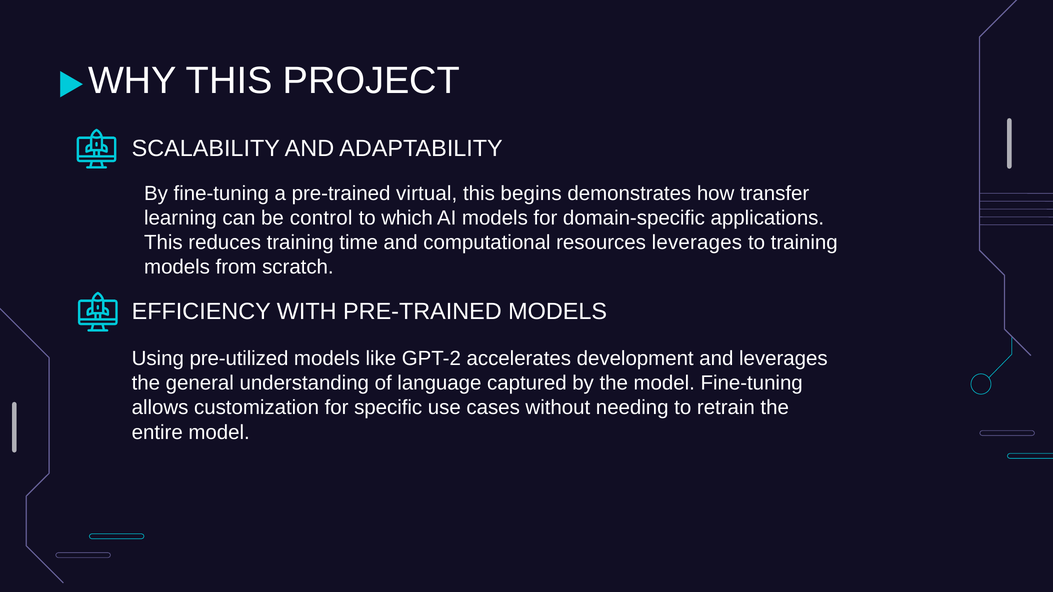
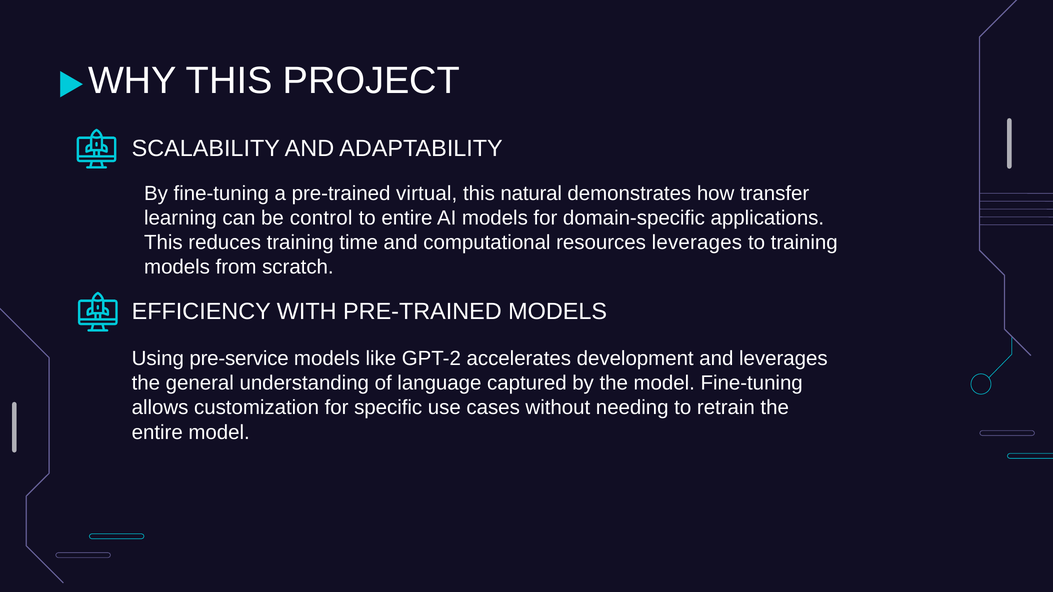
begins: begins -> natural
to which: which -> entire
pre-utilized: pre-utilized -> pre-service
